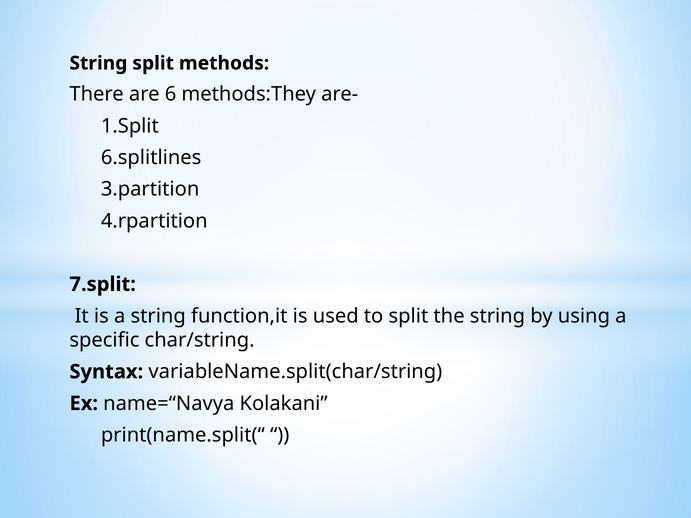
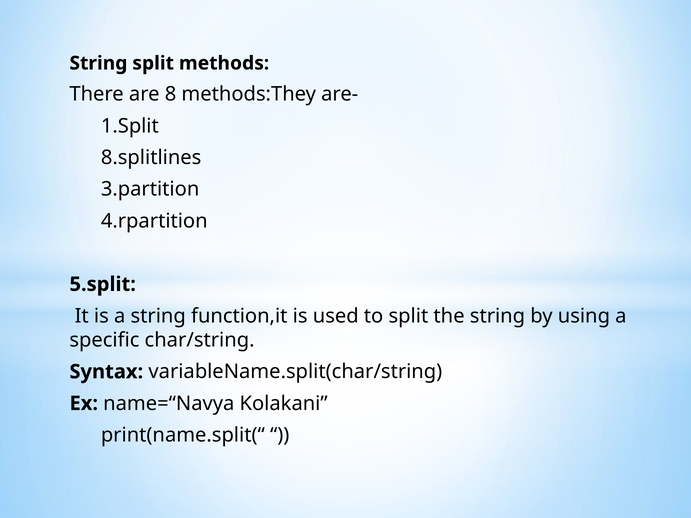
6: 6 -> 8
6.splitlines: 6.splitlines -> 8.splitlines
7.split: 7.split -> 5.split
